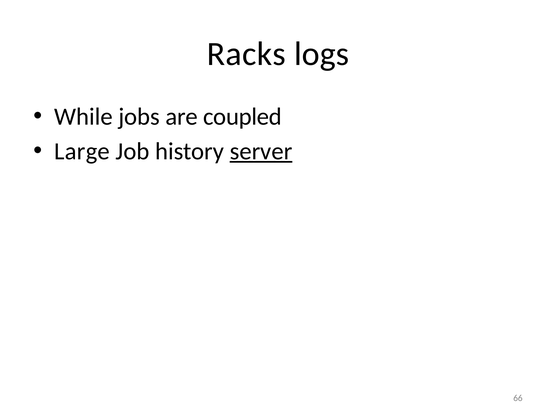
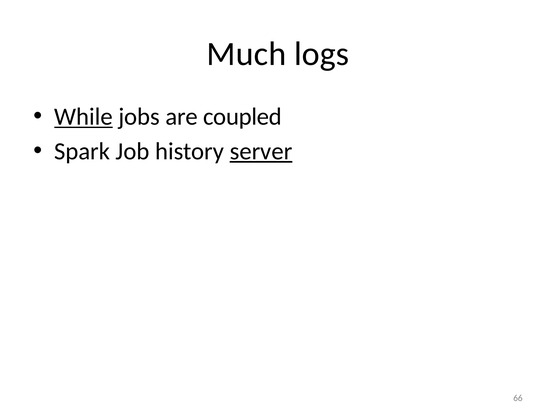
Racks: Racks -> Much
While underline: none -> present
Large: Large -> Spark
